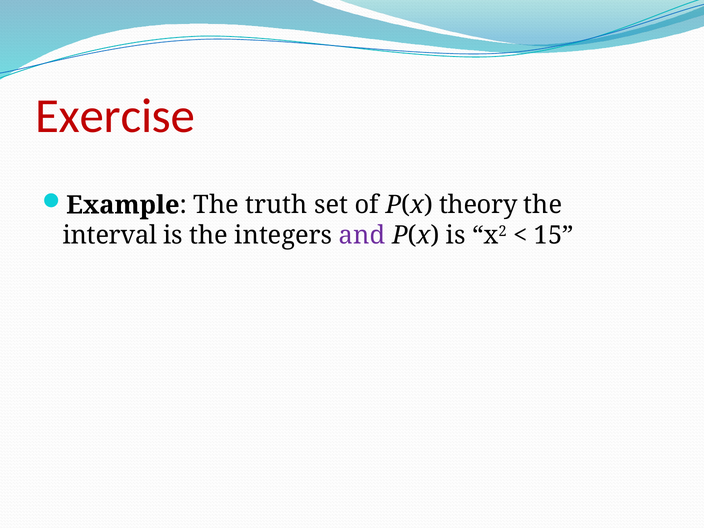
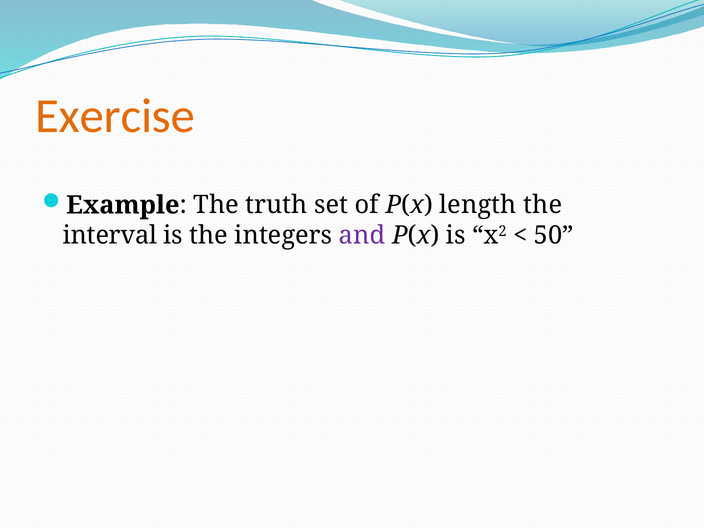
Exercise colour: red -> orange
theory: theory -> length
15: 15 -> 50
